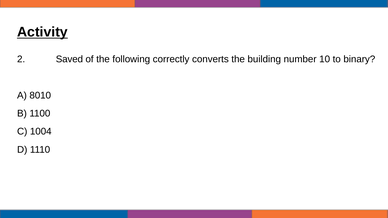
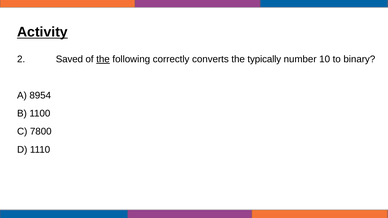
the at (103, 59) underline: none -> present
building: building -> typically
8010: 8010 -> 8954
1004: 1004 -> 7800
